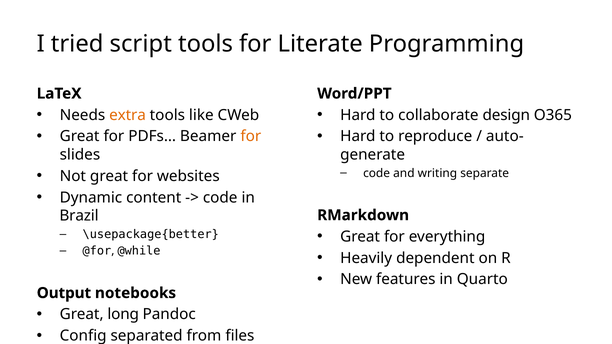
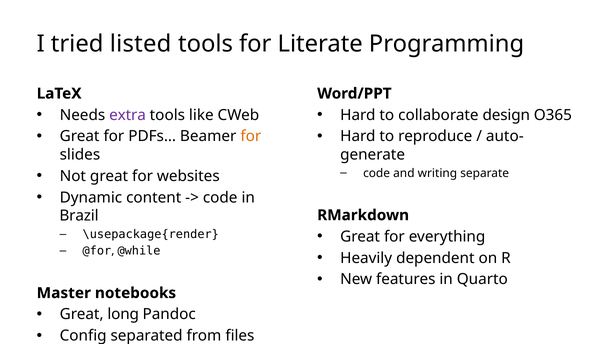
script: script -> listed
extra colour: orange -> purple
\usepackage{better: \usepackage{better -> \usepackage{render
Output: Output -> Master
